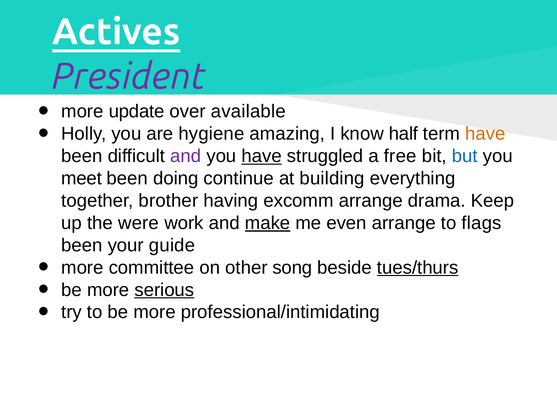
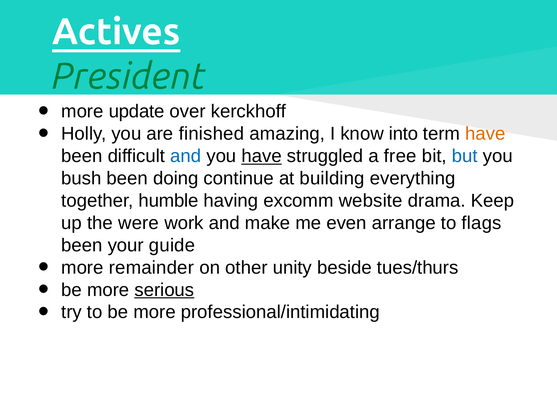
President colour: purple -> green
available: available -> kerckhoff
hygiene: hygiene -> finished
half: half -> into
and at (186, 156) colour: purple -> blue
meet: meet -> bush
brother: brother -> humble
excomm arrange: arrange -> website
make underline: present -> none
committee: committee -> remainder
song: song -> unity
tues/thurs underline: present -> none
